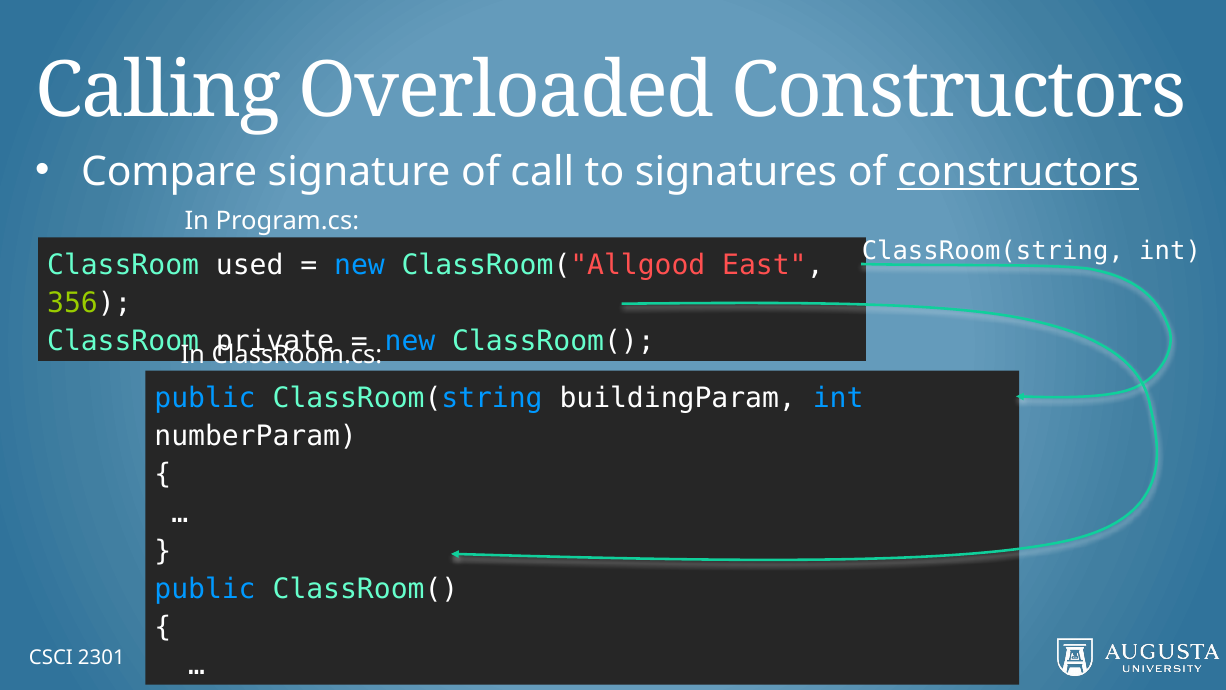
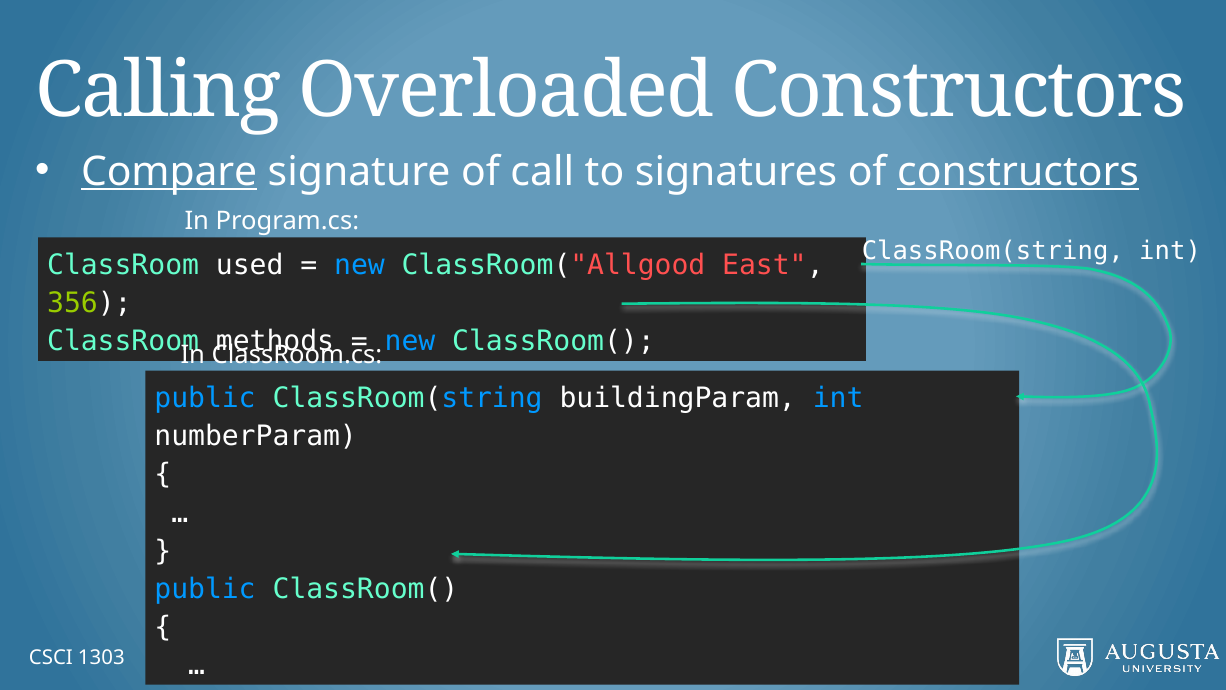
Compare underline: none -> present
private: private -> methods
2301: 2301 -> 1303
